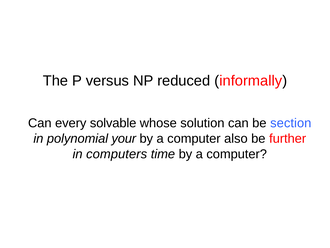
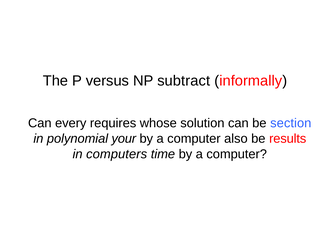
reduced: reduced -> subtract
solvable: solvable -> requires
further: further -> results
